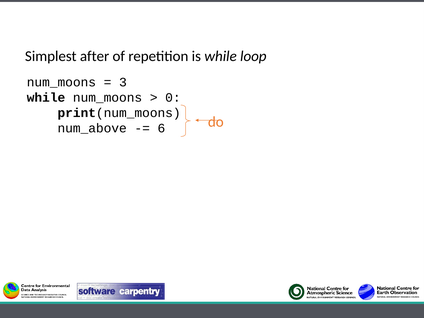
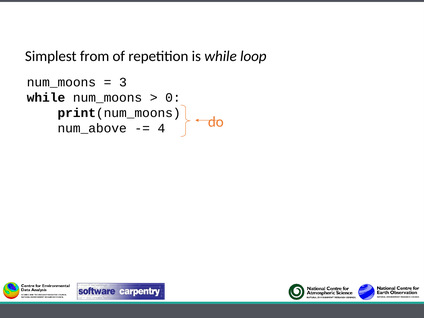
after: after -> from
6: 6 -> 4
